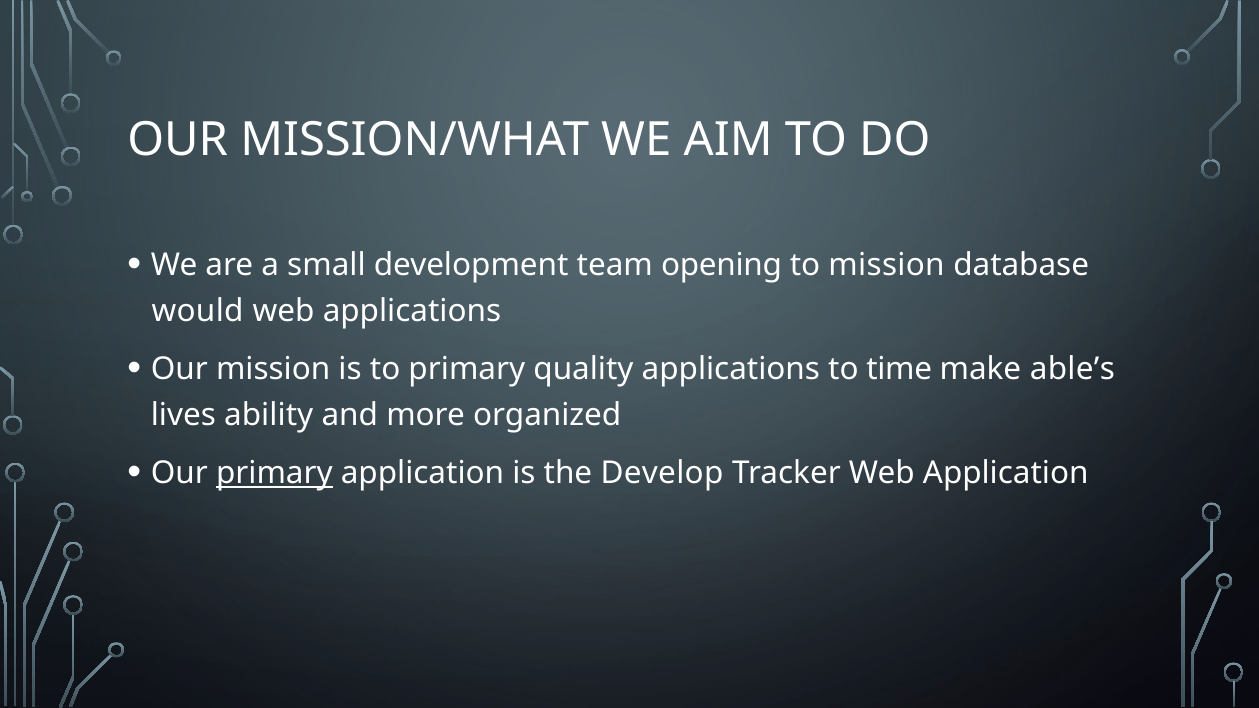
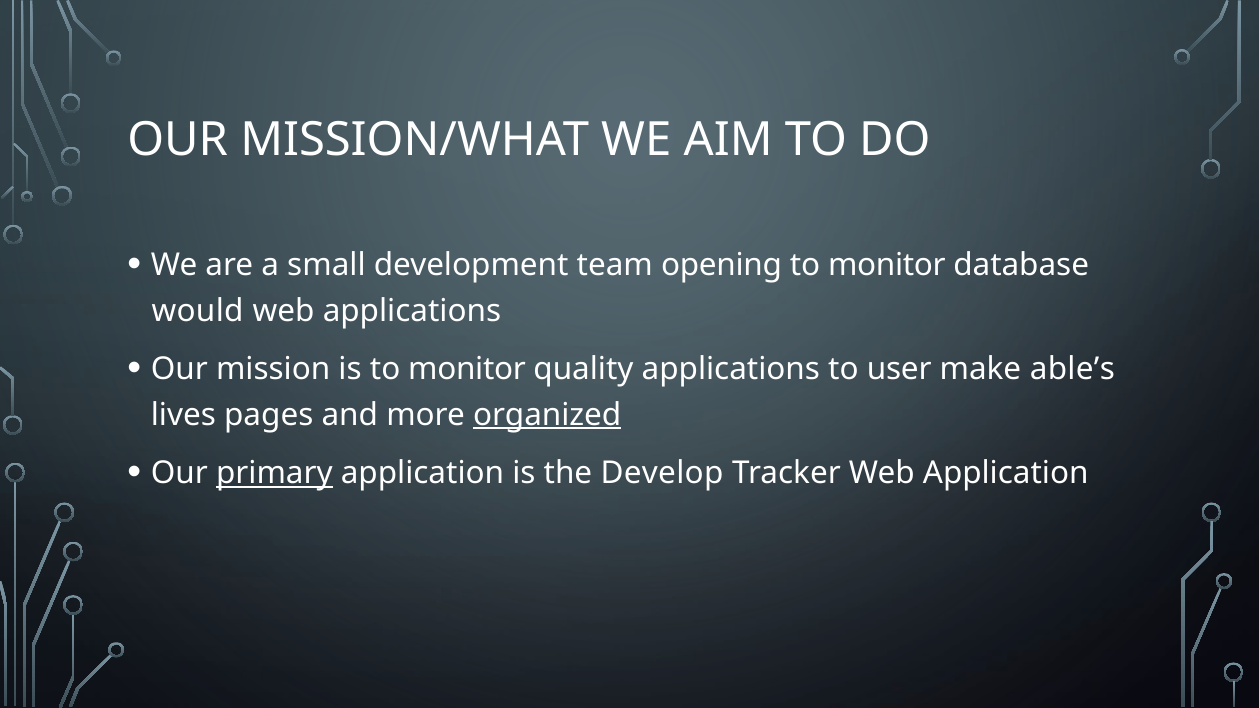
mission at (887, 266): mission -> monitor
is to primary: primary -> monitor
time: time -> user
ability: ability -> pages
organized underline: none -> present
